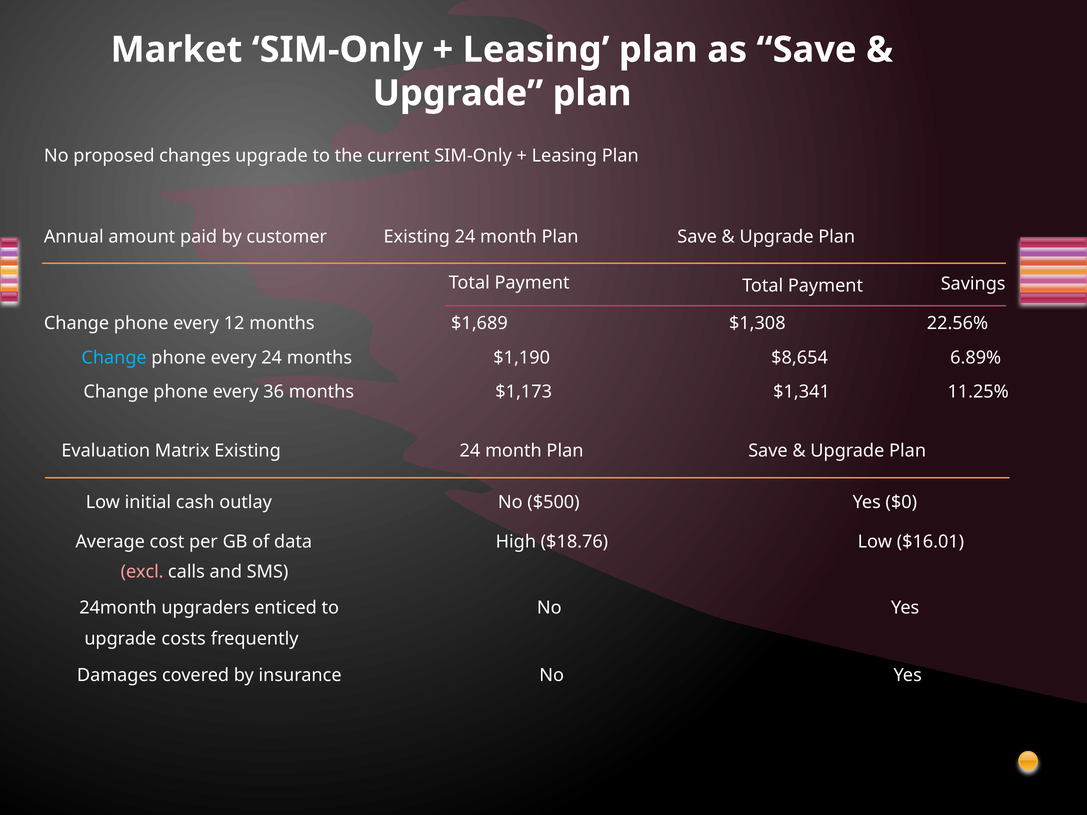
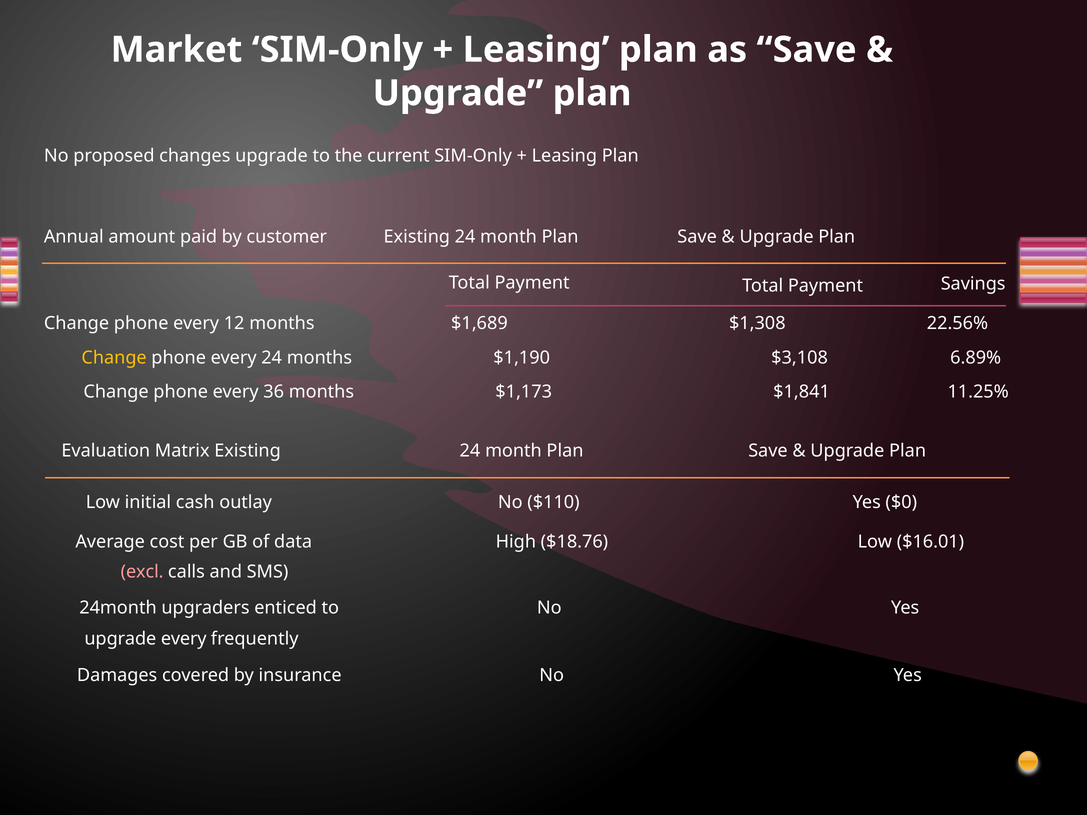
Change at (114, 358) colour: light blue -> yellow
$8,654: $8,654 -> $3,108
$1,341: $1,341 -> $1,841
$500: $500 -> $110
upgrade costs: costs -> every
